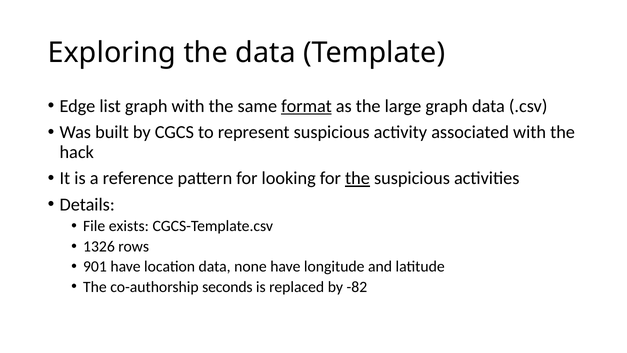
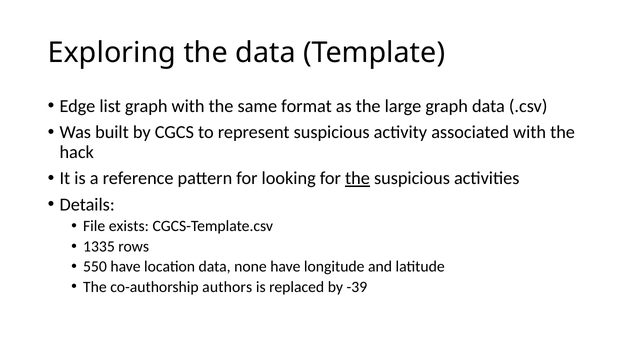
format underline: present -> none
1326: 1326 -> 1335
901: 901 -> 550
seconds: seconds -> authors
-82: -82 -> -39
